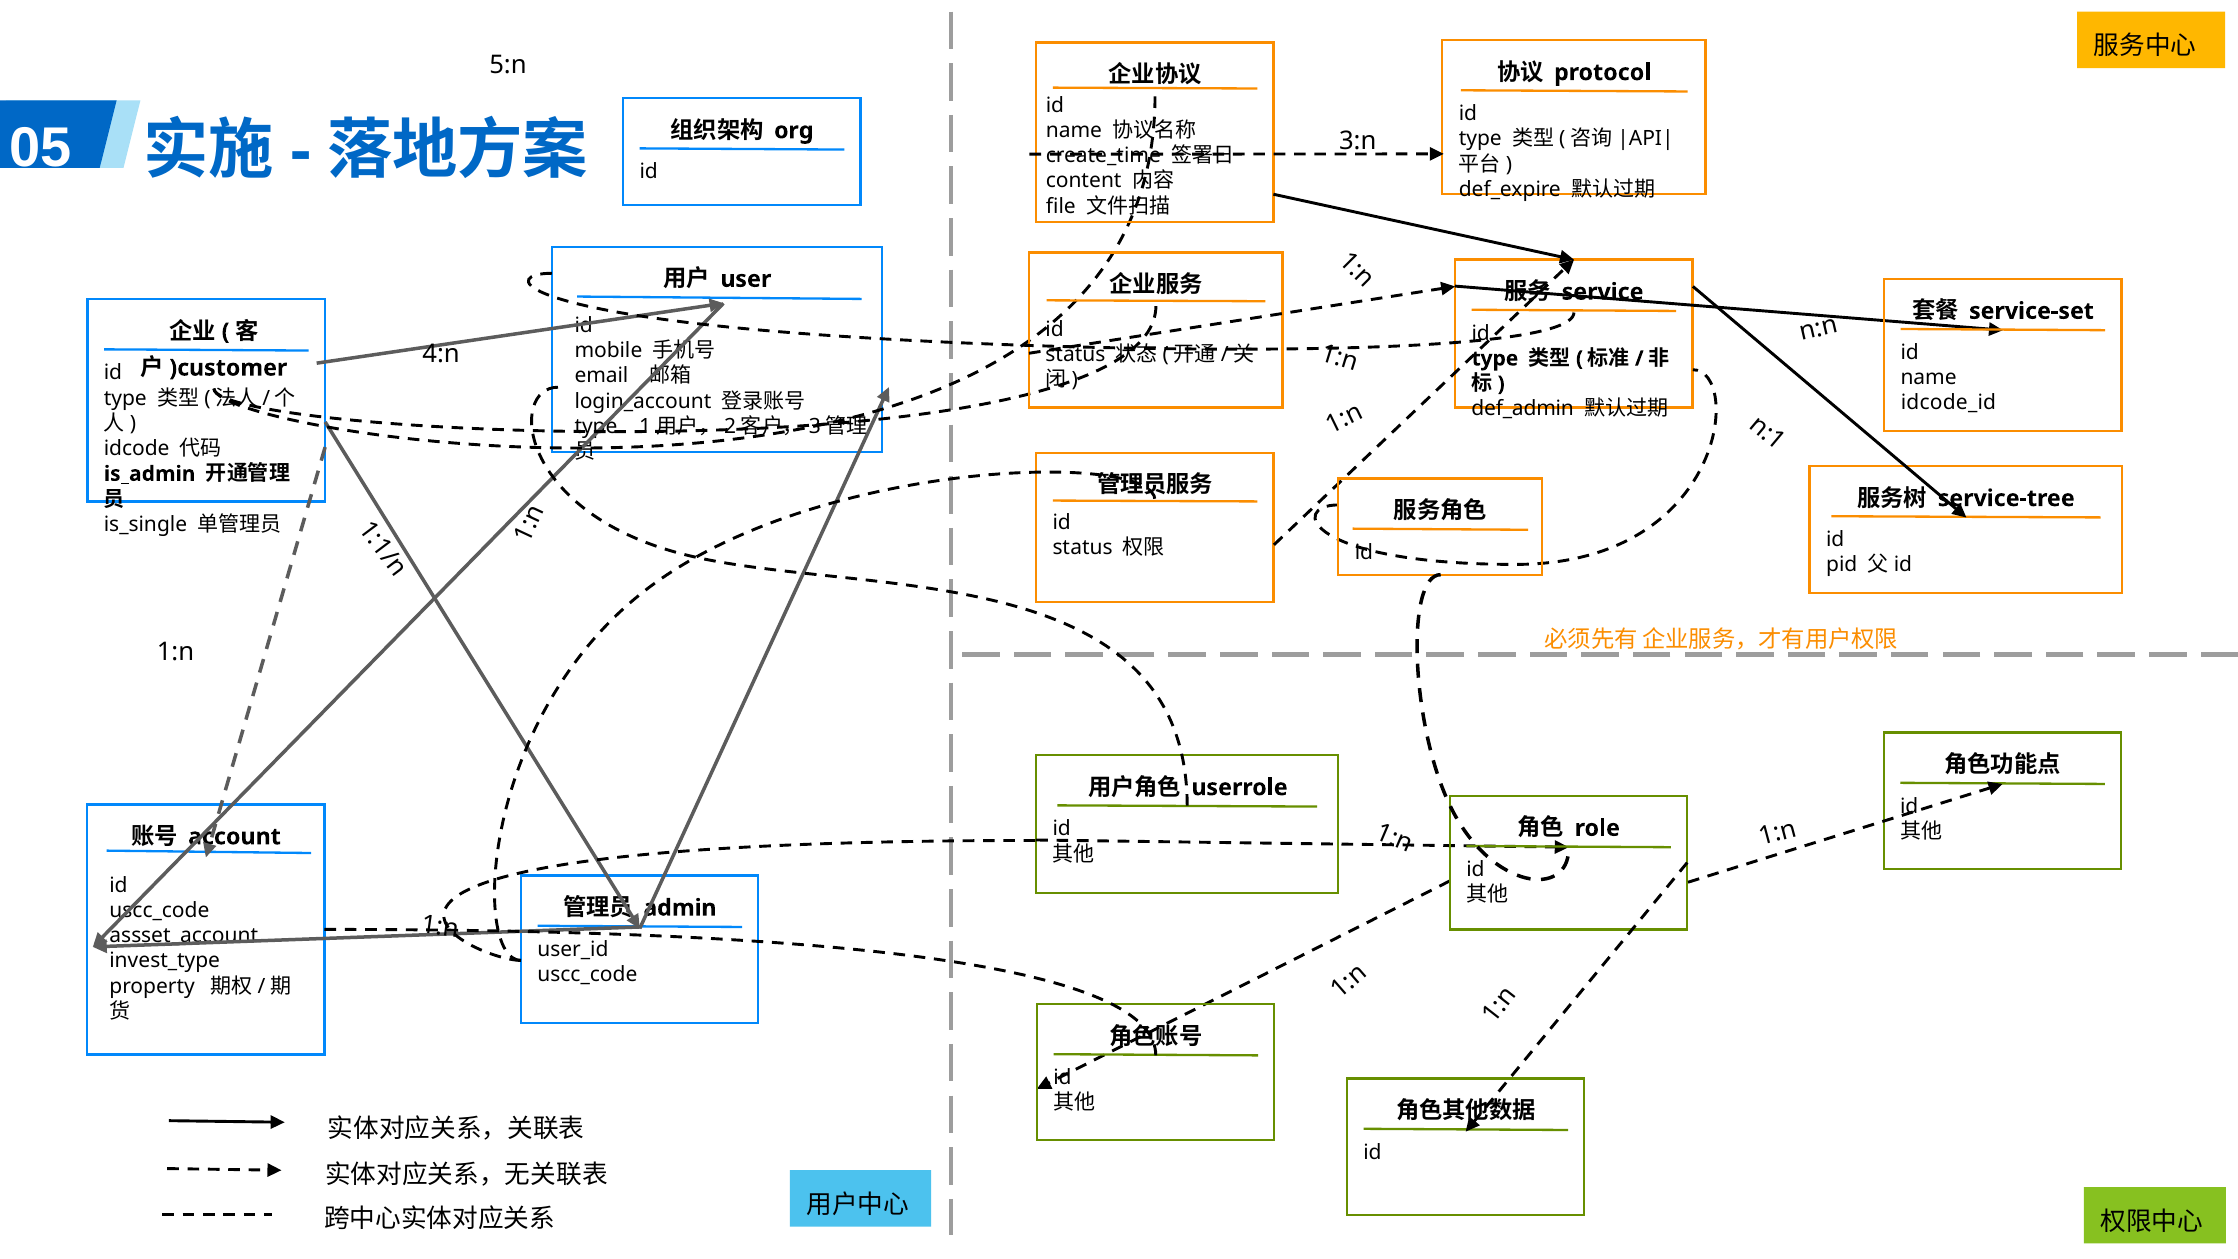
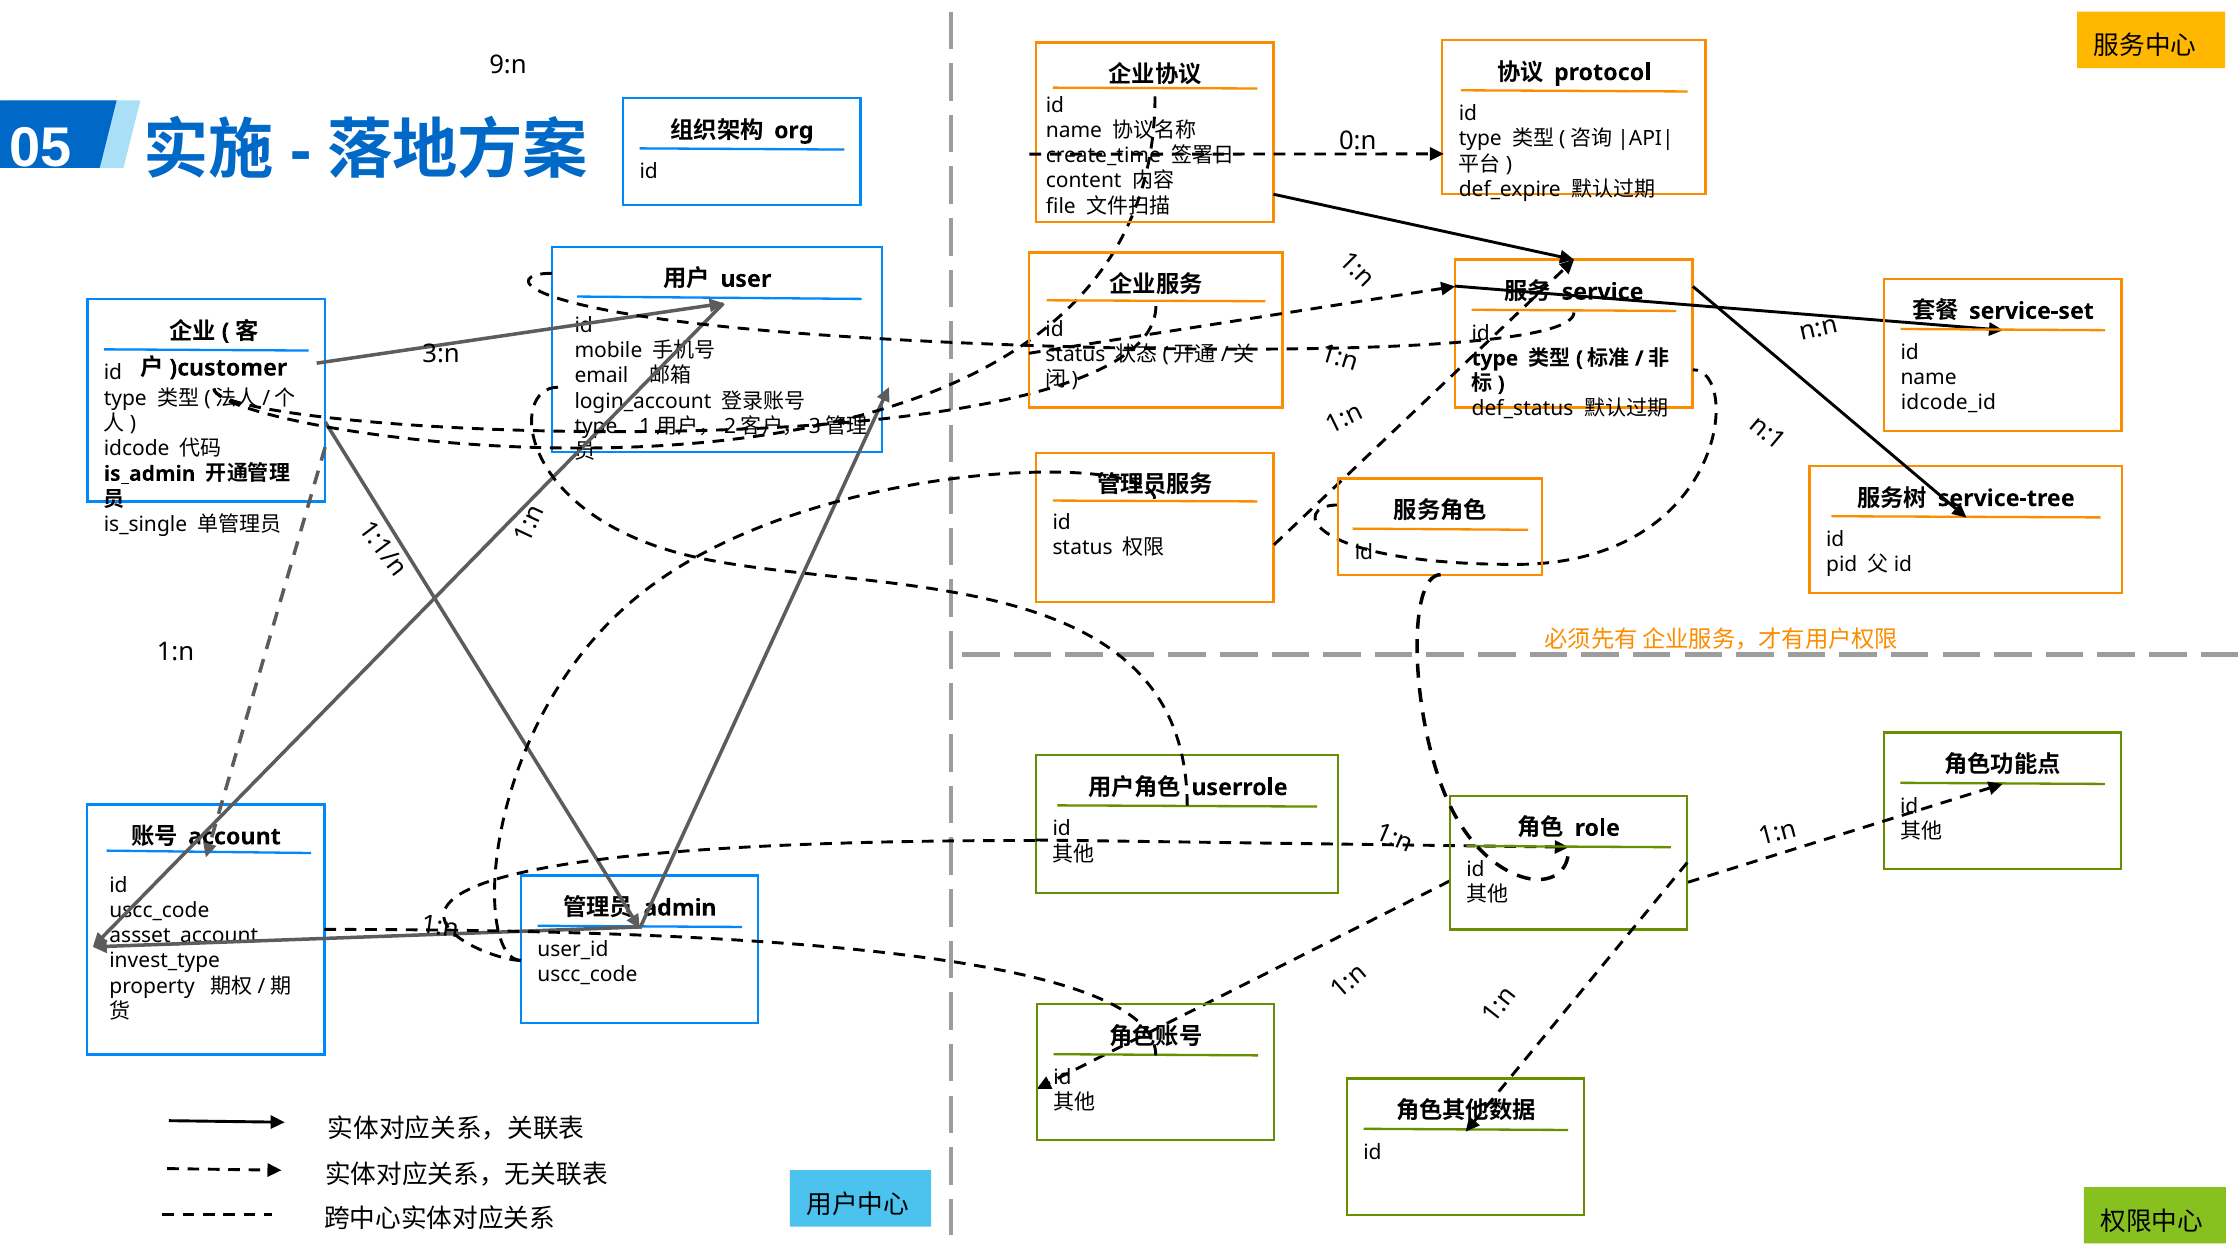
5:n: 5:n -> 9:n
3:n: 3:n -> 0:n
4:n: 4:n -> 3:n
def_admin: def_admin -> def_status
